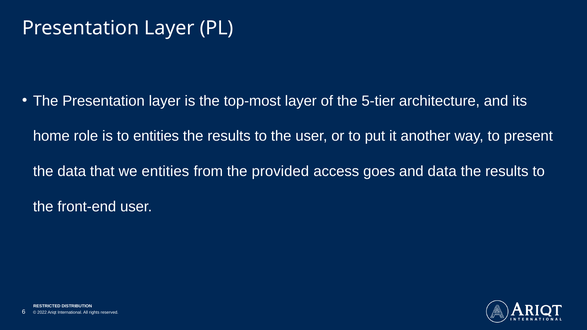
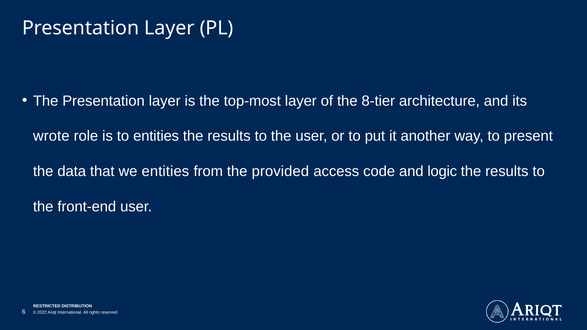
5-tier: 5-tier -> 8-tier
home: home -> wrote
goes: goes -> code
and data: data -> logic
